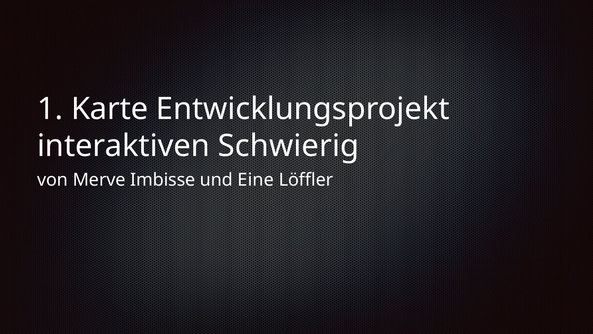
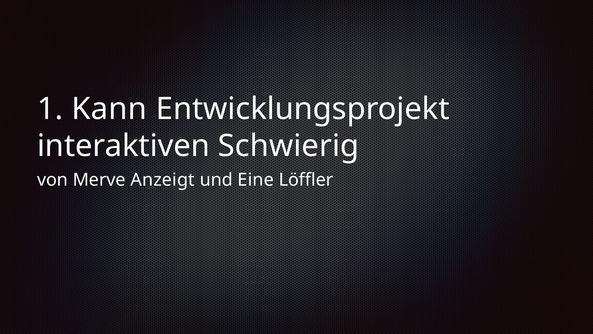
Karte: Karte -> Kann
Imbisse: Imbisse -> Anzeigt
